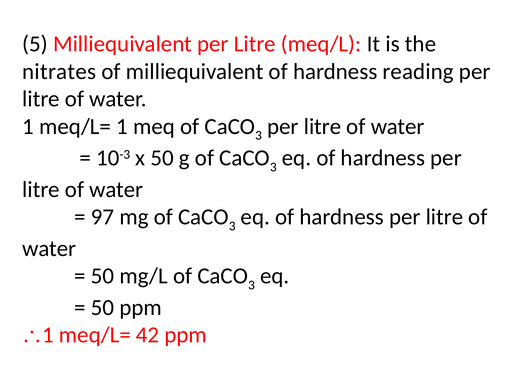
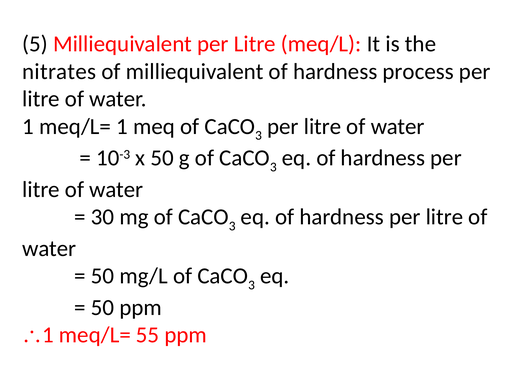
reading: reading -> process
97: 97 -> 30
42: 42 -> 55
